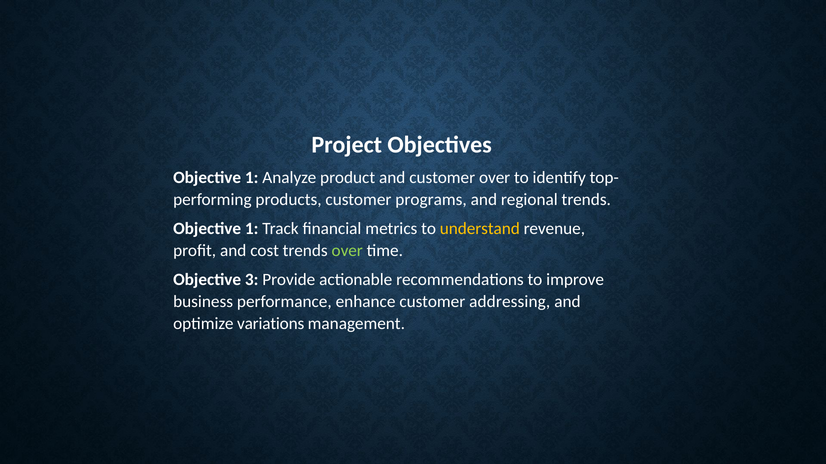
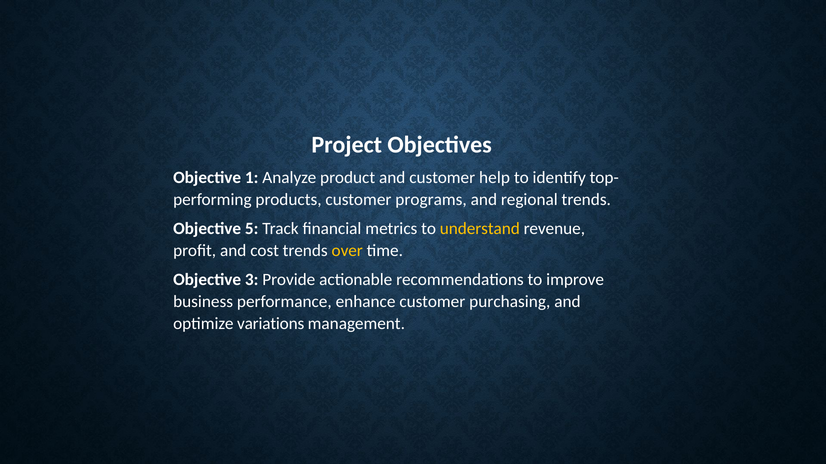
customer over: over -> help
1 at (252, 229): 1 -> 5
over at (347, 251) colour: light green -> yellow
addressing: addressing -> purchasing
